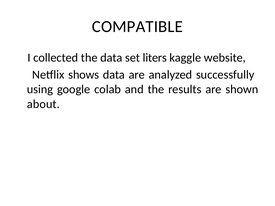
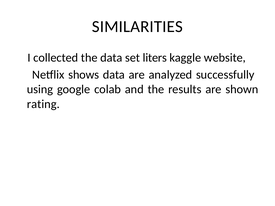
COMPATIBLE: COMPATIBLE -> SIMILARITIES
about: about -> rating
